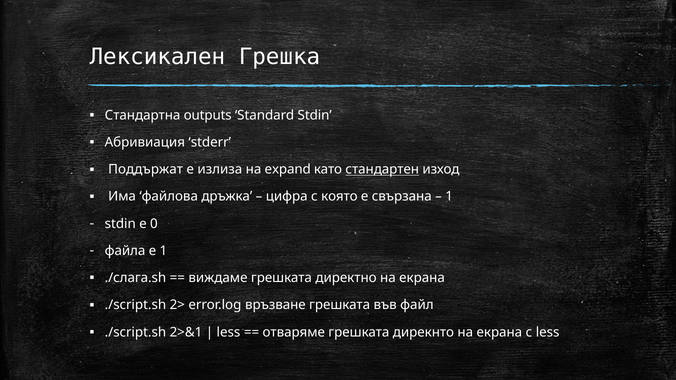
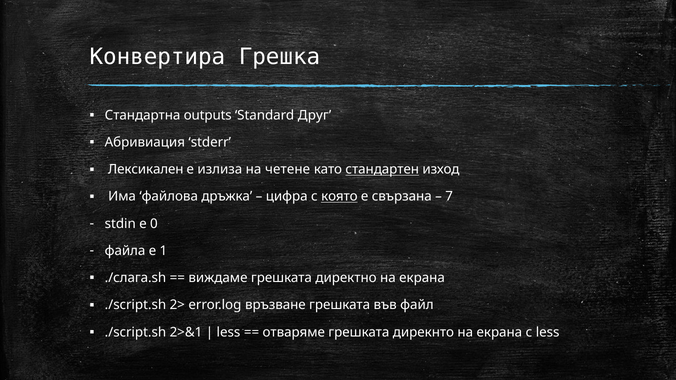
Лексикален: Лексикален -> Конвертира
Standard Stdin: Stdin -> Друг
Поддържат: Поддържат -> Лексикален
expand: expand -> четене
която underline: none -> present
1 at (449, 197): 1 -> 7
